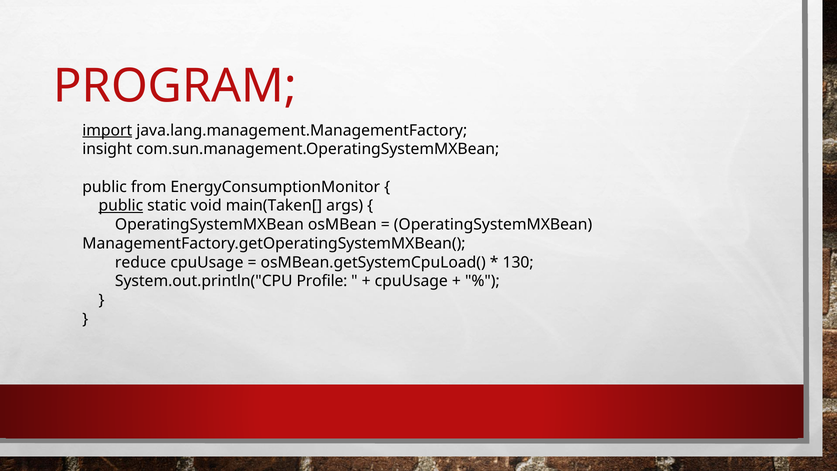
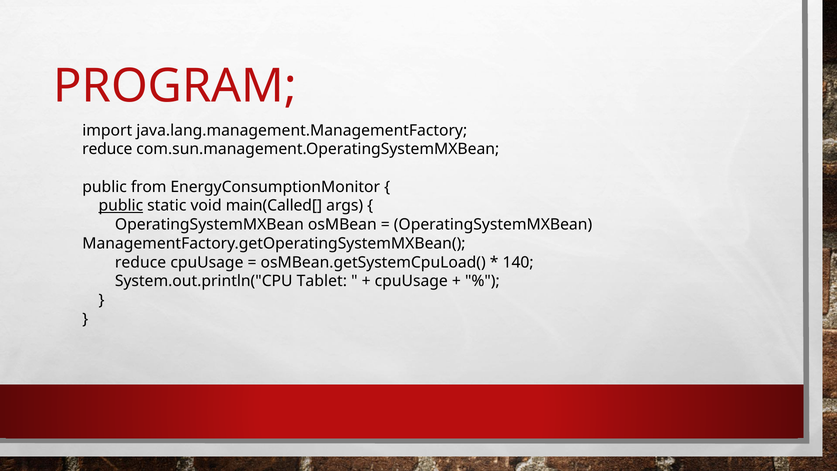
import underline: present -> none
insight at (107, 149): insight -> reduce
main(Taken[: main(Taken[ -> main(Called[
130: 130 -> 140
Profile: Profile -> Tablet
